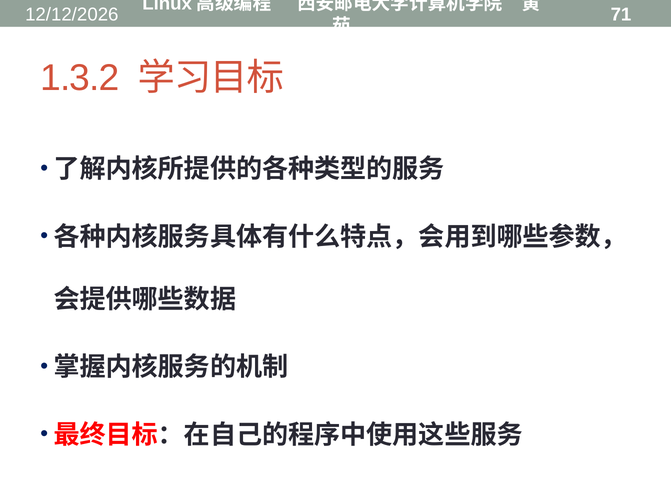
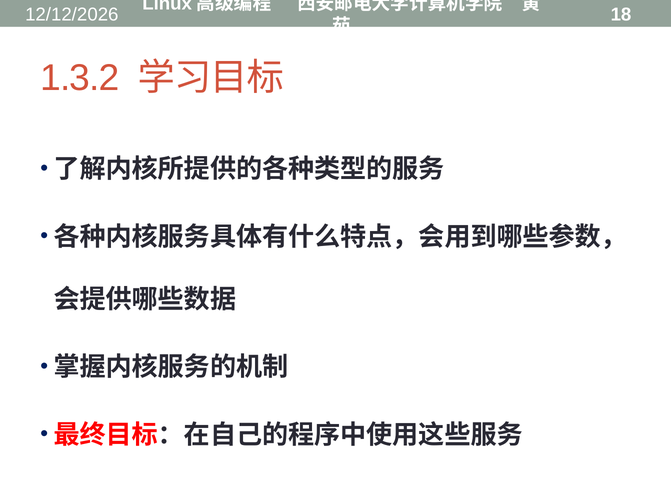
71: 71 -> 18
